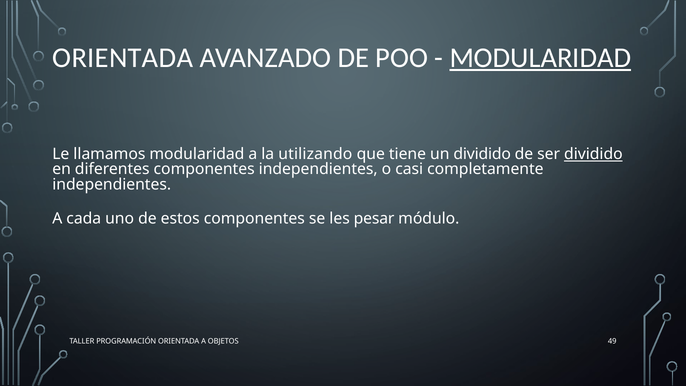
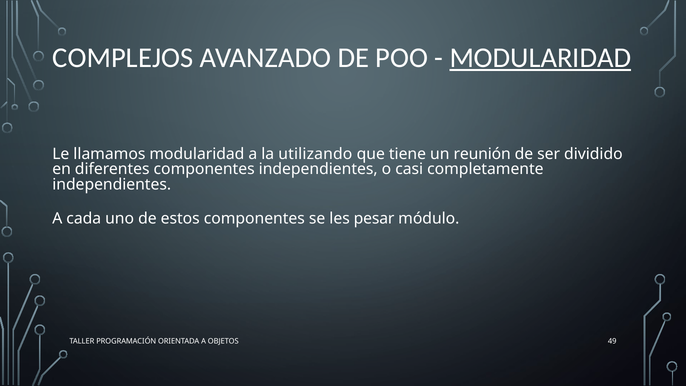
ORIENTADA at (123, 58): ORIENTADA -> COMPLEJOS
un dividido: dividido -> reunión
dividido at (593, 154) underline: present -> none
